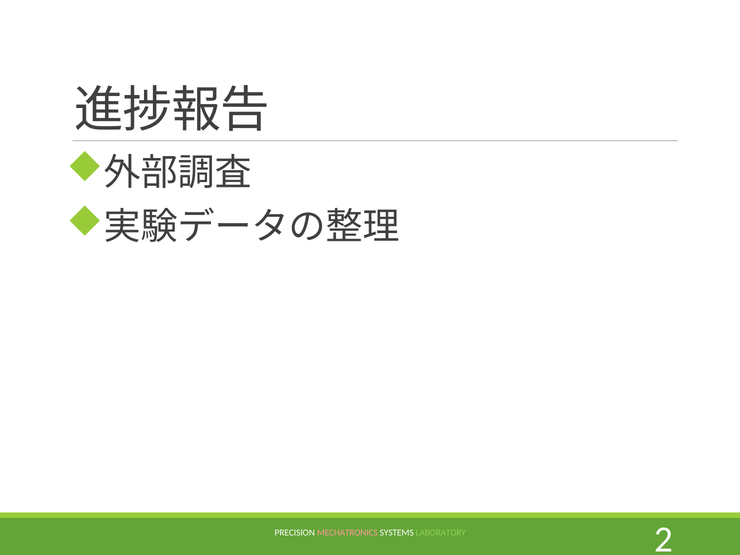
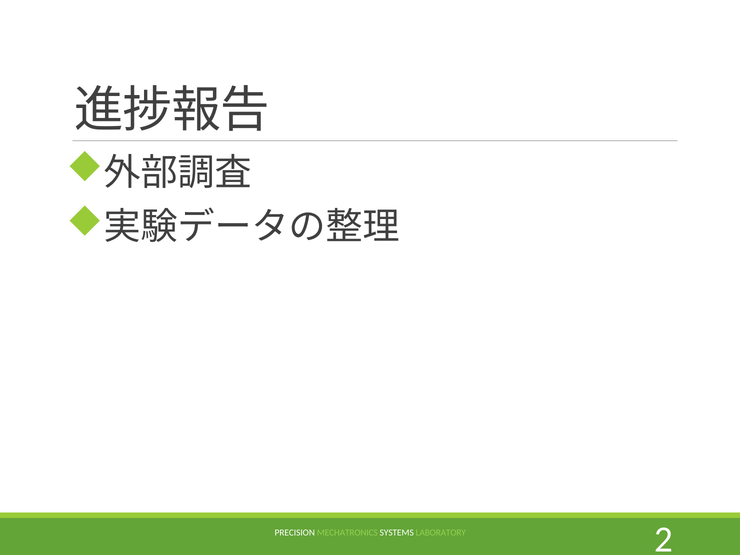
MECHATRONICS colour: pink -> light green
